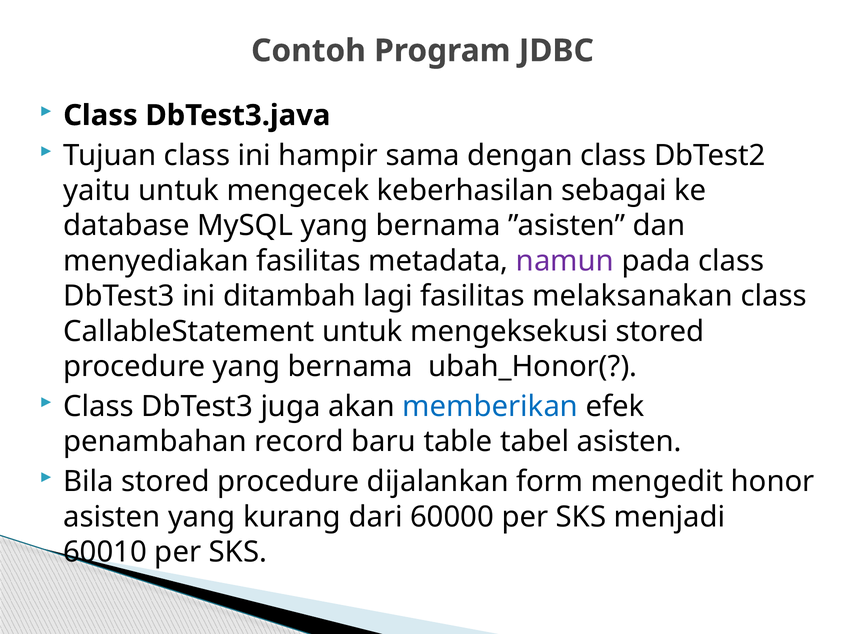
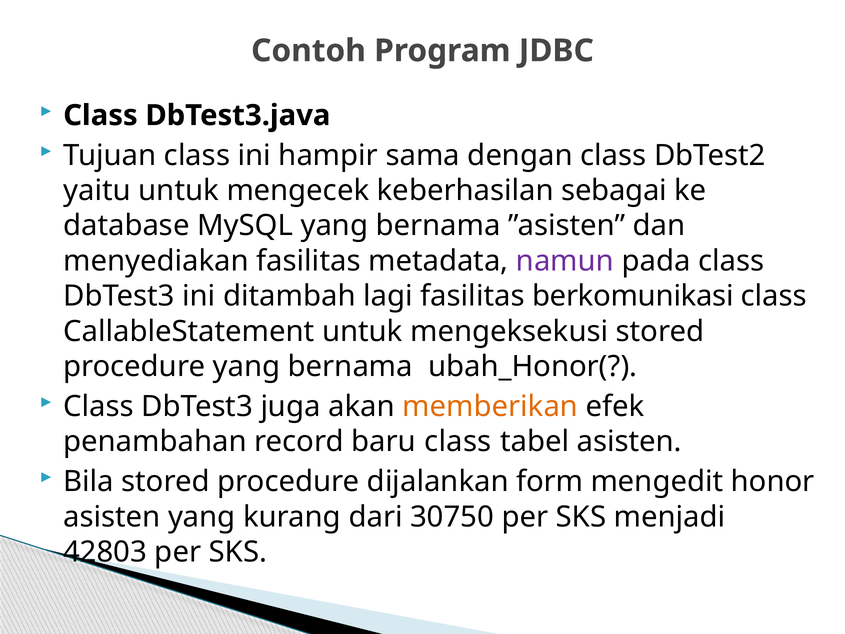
melaksanakan: melaksanakan -> berkomunikasi
memberikan colour: blue -> orange
baru table: table -> class
60000: 60000 -> 30750
60010: 60010 -> 42803
